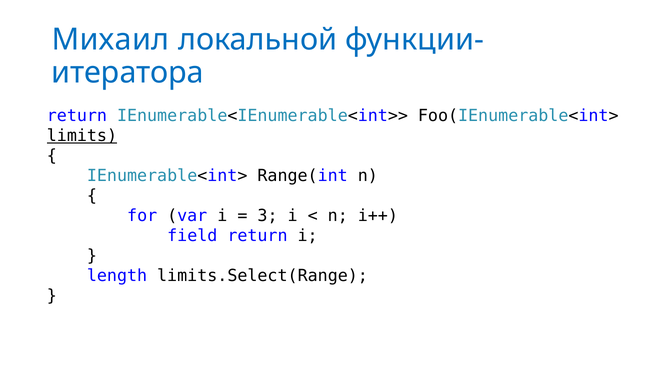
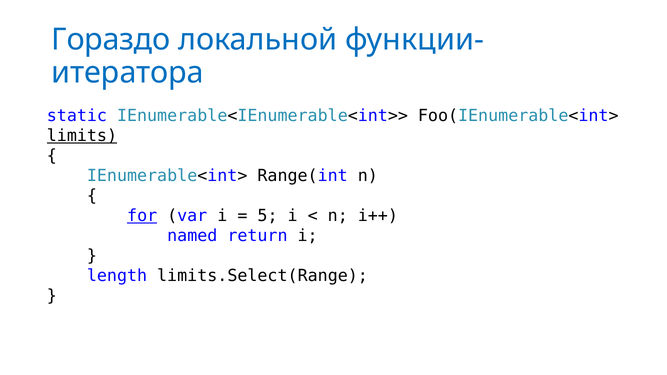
Михаил: Михаил -> Гораздо
return at (77, 116): return -> static
for underline: none -> present
3: 3 -> 5
field: field -> named
